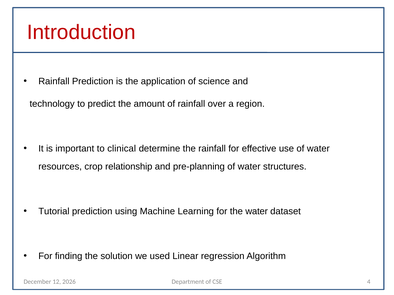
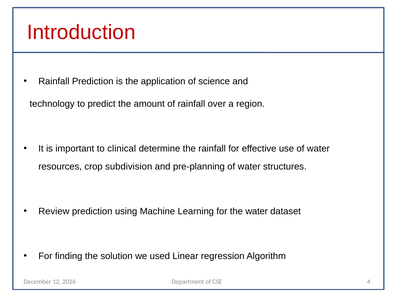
relationship: relationship -> subdivision
Tutorial: Tutorial -> Review
